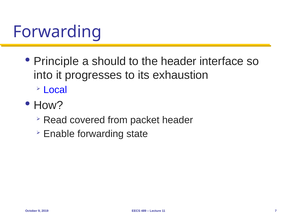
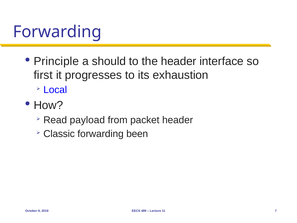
into: into -> first
covered: covered -> payload
Enable: Enable -> Classic
state: state -> been
